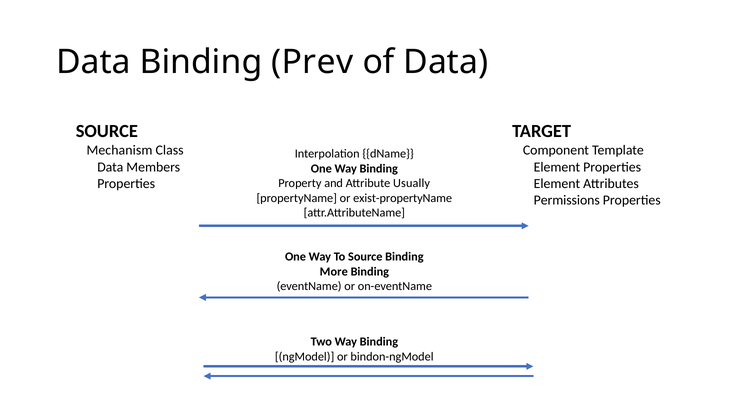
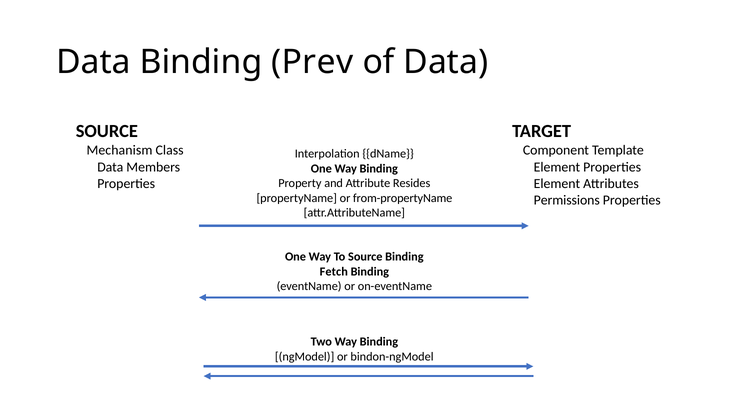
Usually: Usually -> Resides
exist-propertyName: exist-propertyName -> from-propertyName
More: More -> Fetch
